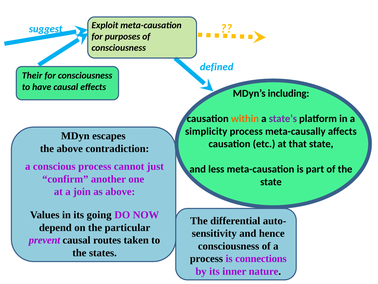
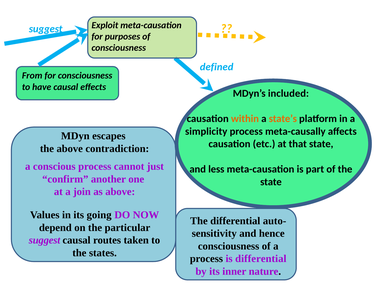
Their: Their -> From
including: including -> included
state’s colour: purple -> orange
prevent at (45, 240): prevent -> suggest
is connections: connections -> differential
